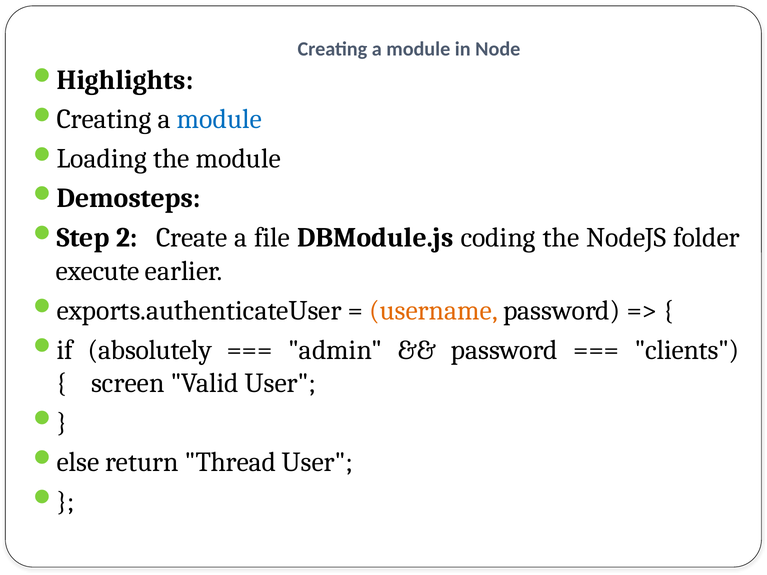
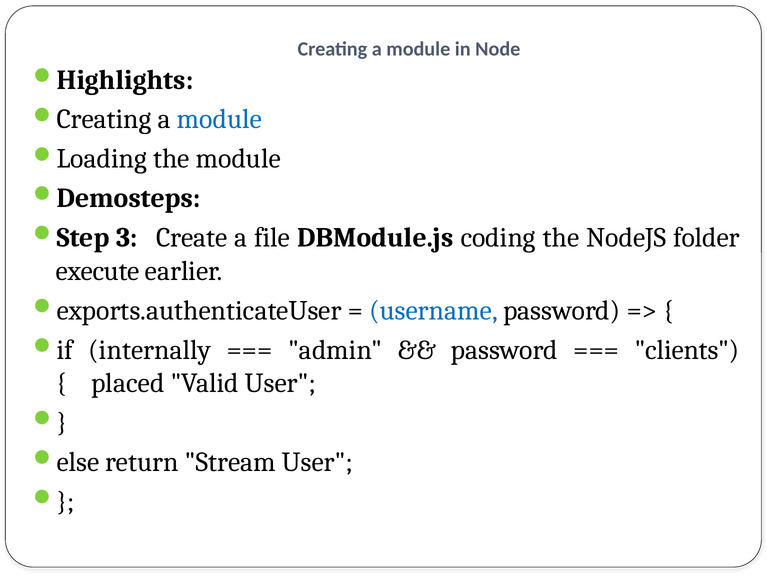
2: 2 -> 3
username colour: orange -> blue
absolutely: absolutely -> internally
screen: screen -> placed
Thread: Thread -> Stream
